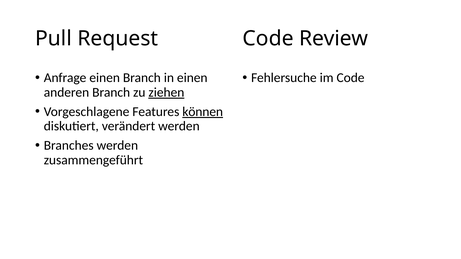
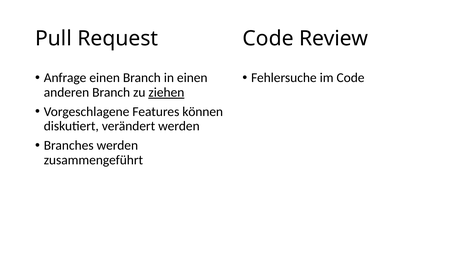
können underline: present -> none
